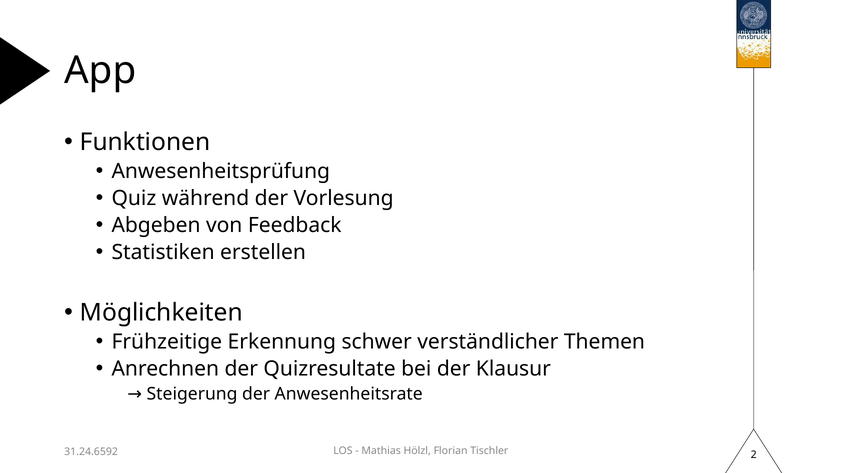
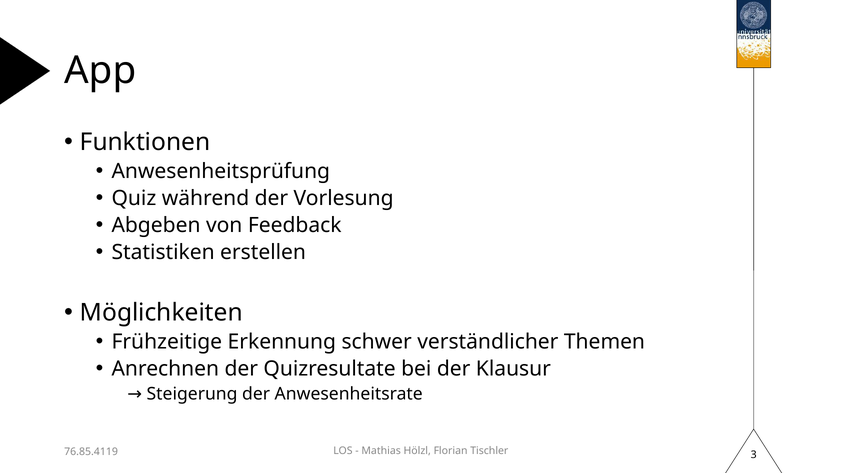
2: 2 -> 3
31.24.6592: 31.24.6592 -> 76.85.4119
